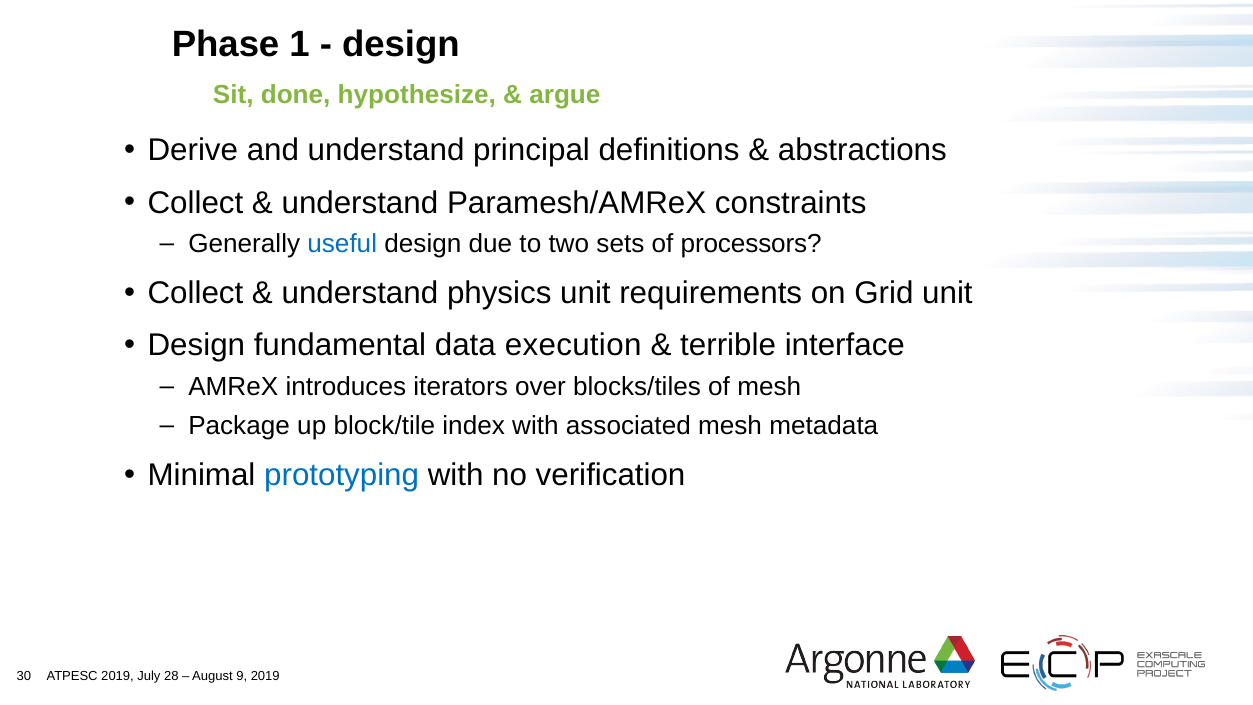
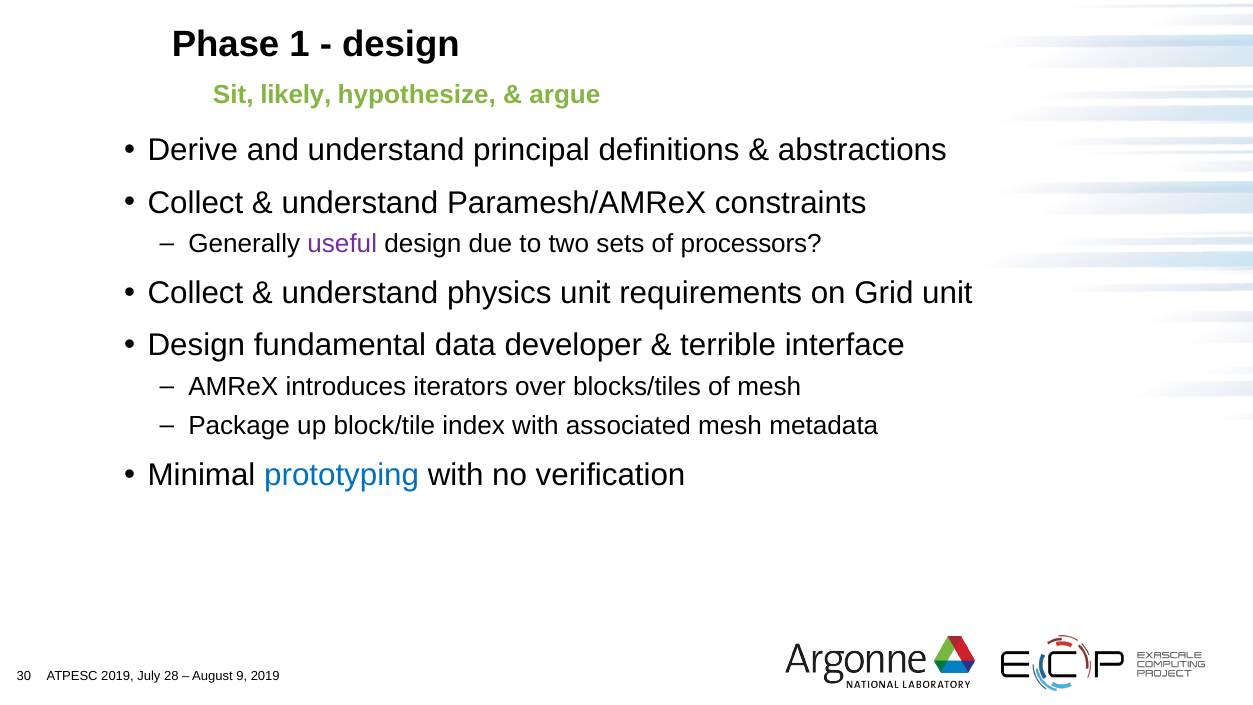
done: done -> likely
useful colour: blue -> purple
execution: execution -> developer
